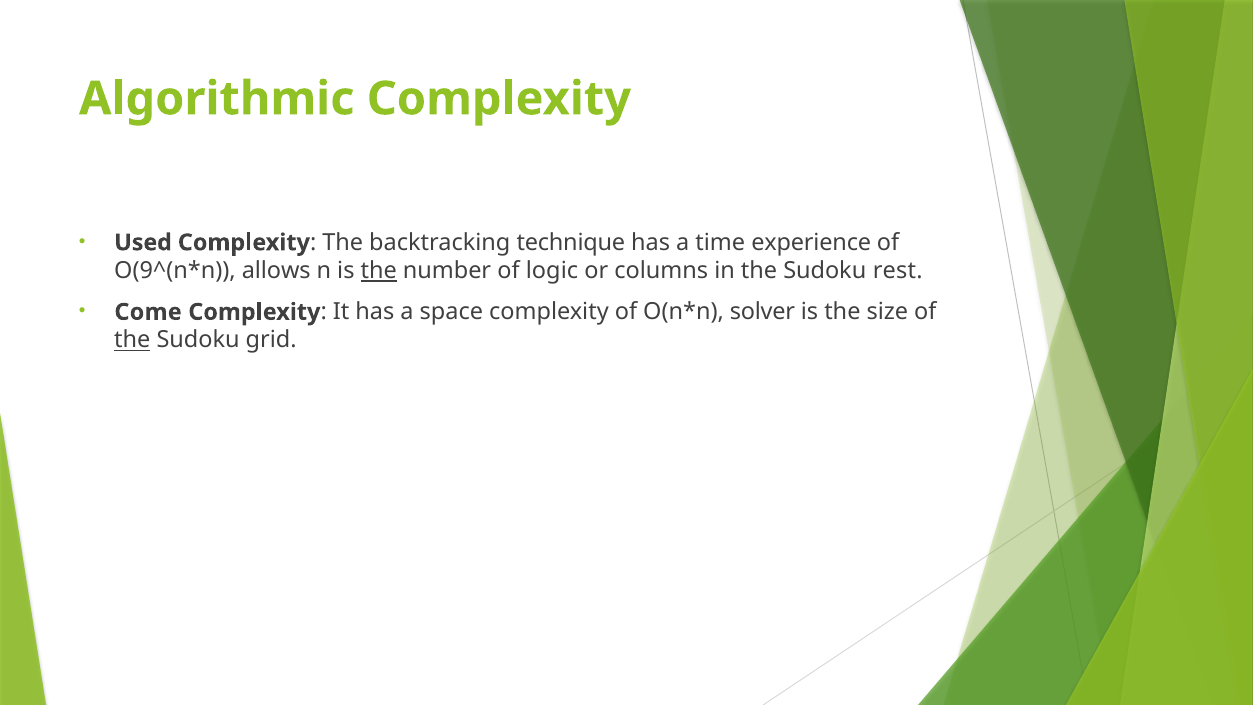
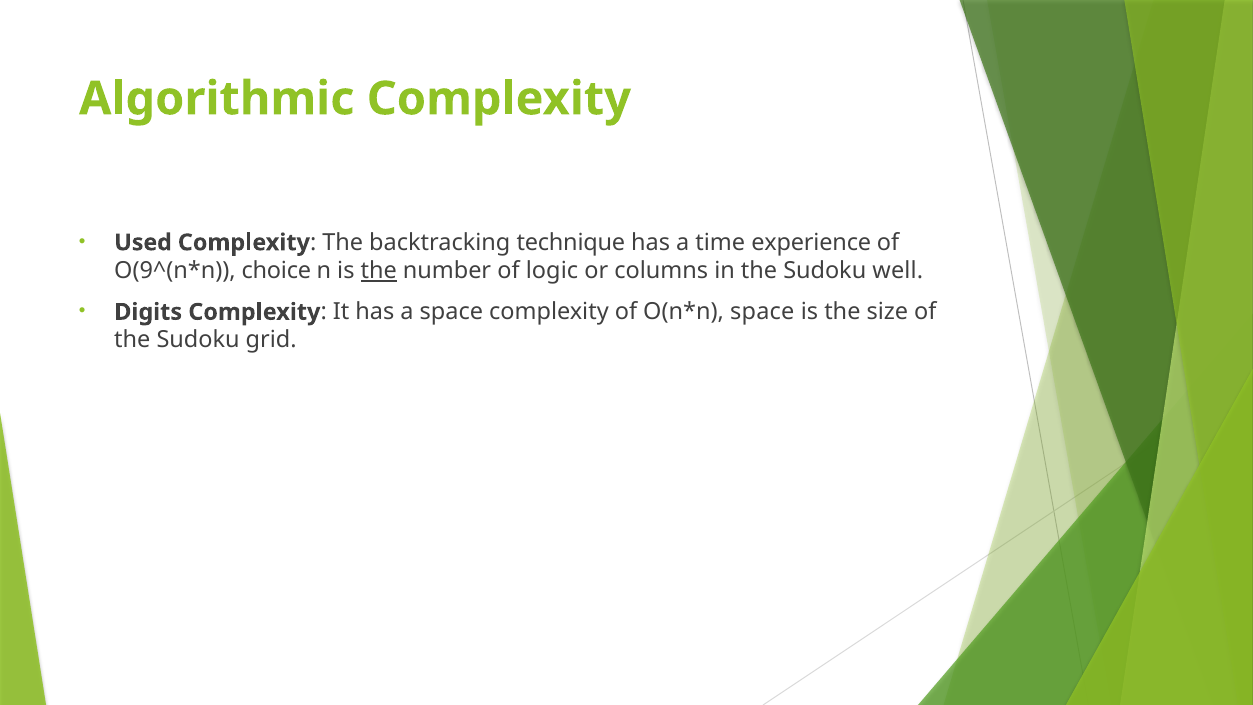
allows: allows -> choice
rest: rest -> well
Come: Come -> Digits
solver at (762, 312): solver -> space
the at (132, 340) underline: present -> none
